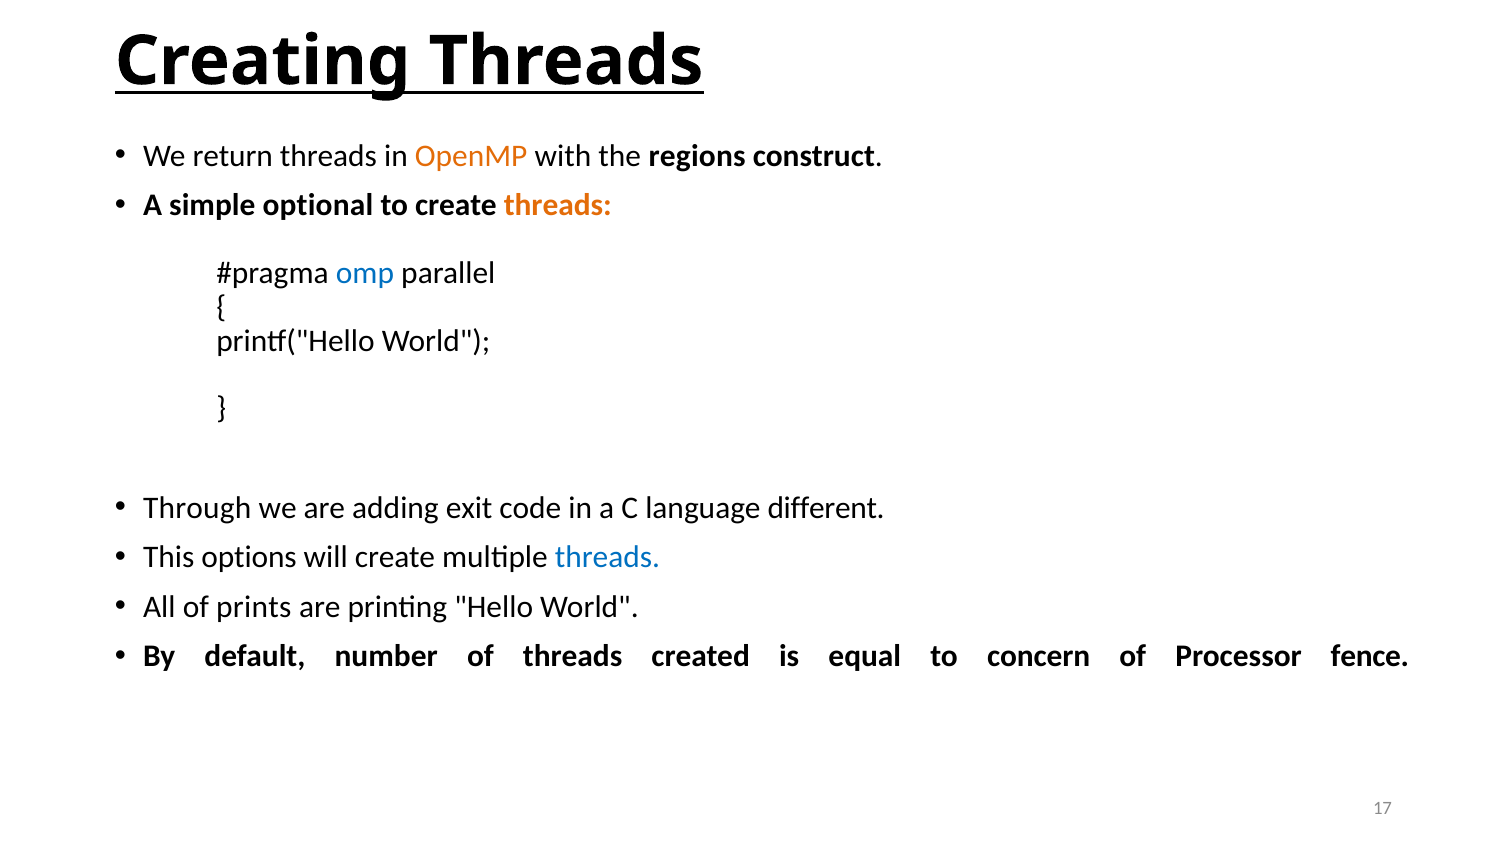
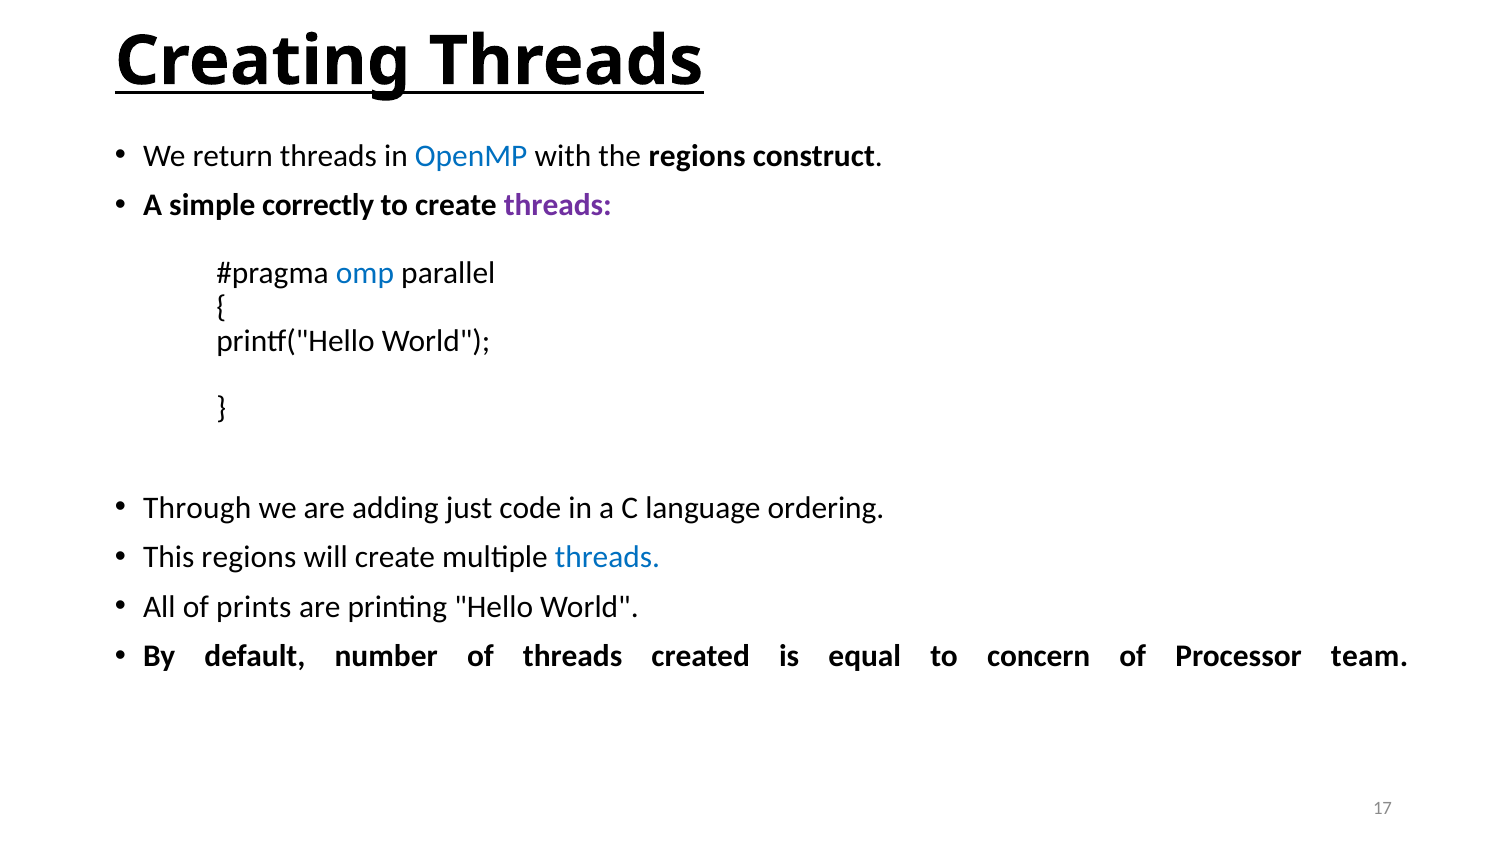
OpenMP colour: orange -> blue
optional: optional -> correctly
threads at (558, 205) colour: orange -> purple
exit: exit -> just
different: different -> ordering
This options: options -> regions
fence: fence -> team
